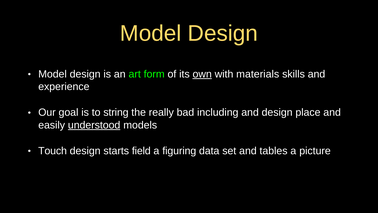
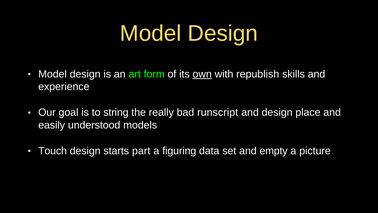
materials: materials -> republish
including: including -> runscript
understood underline: present -> none
field: field -> part
tables: tables -> empty
